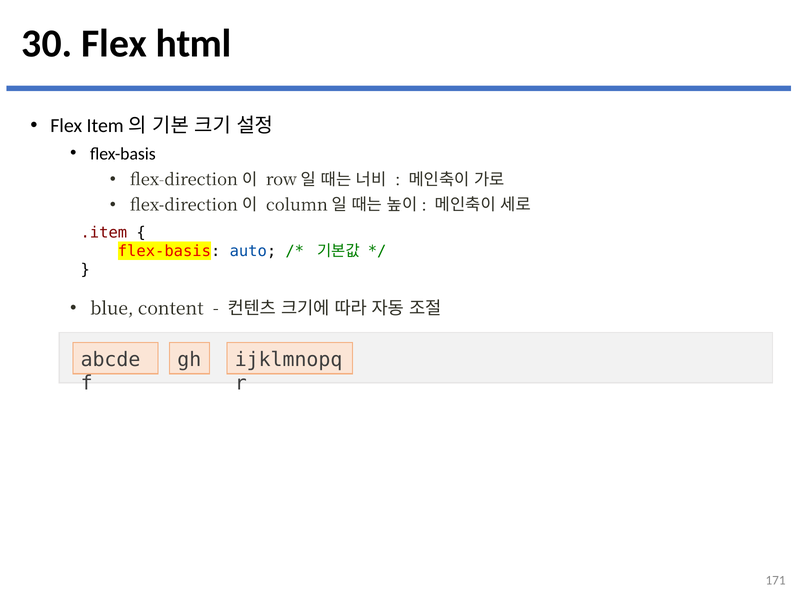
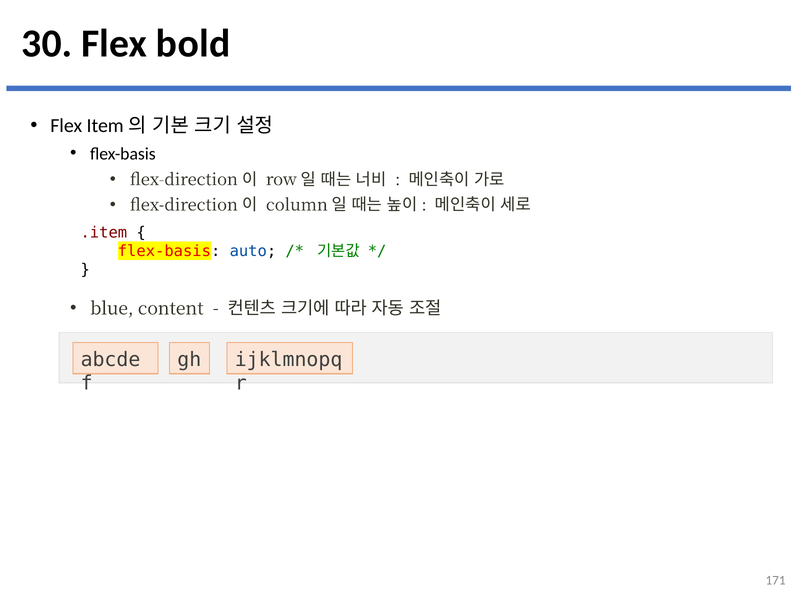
html: html -> bold
